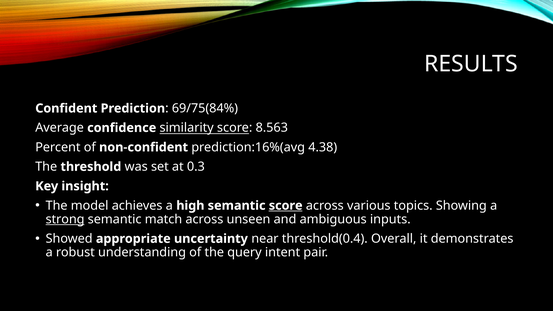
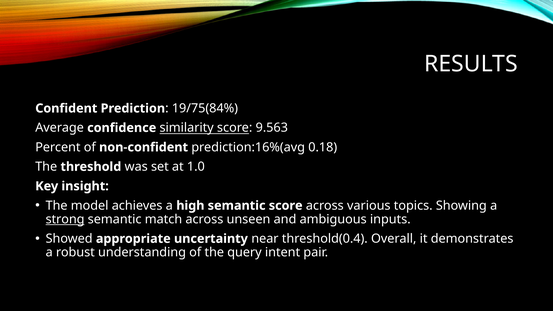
69/75(84%: 69/75(84% -> 19/75(84%
8.563: 8.563 -> 9.563
4.38: 4.38 -> 0.18
0.3: 0.3 -> 1.0
score at (286, 206) underline: present -> none
